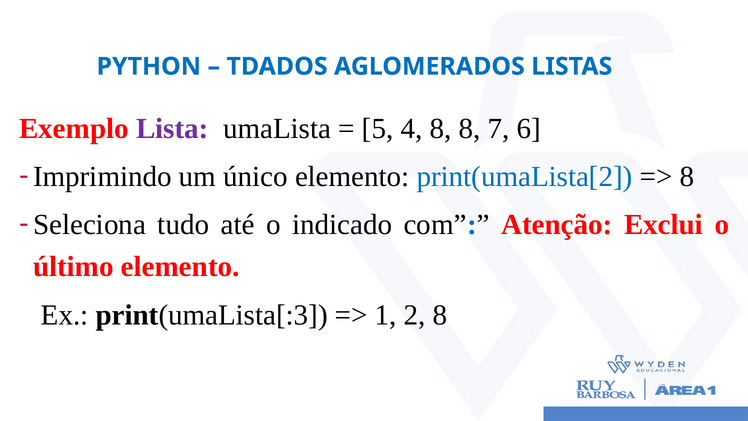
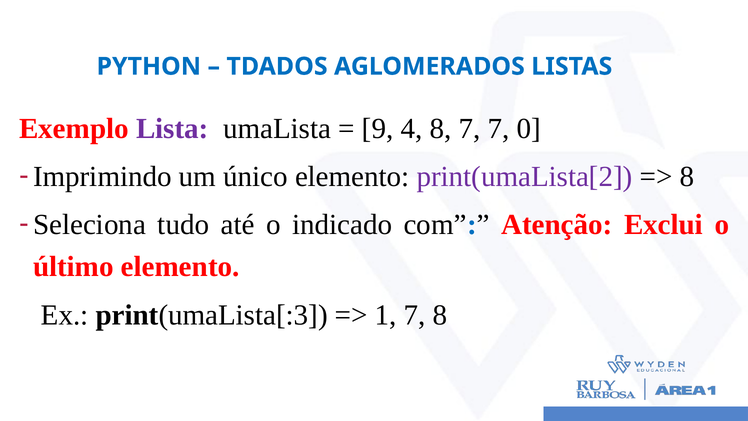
5: 5 -> 9
8 8: 8 -> 7
6: 6 -> 0
print(umaLista[2 colour: blue -> purple
1 2: 2 -> 7
